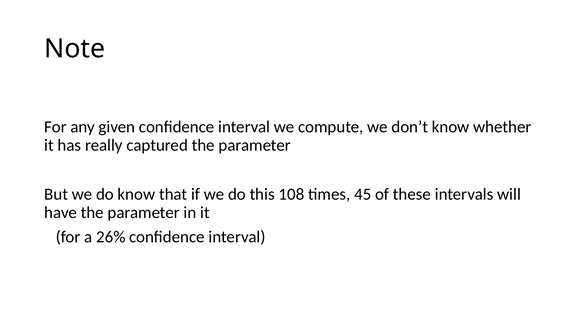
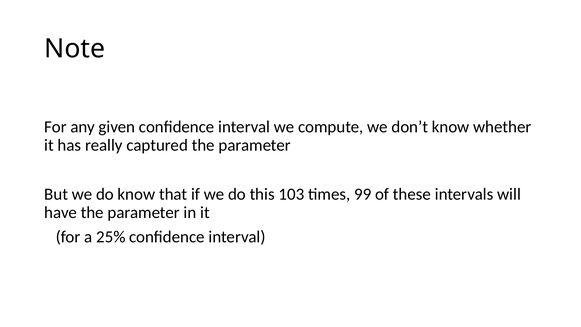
108: 108 -> 103
45: 45 -> 99
26%: 26% -> 25%
